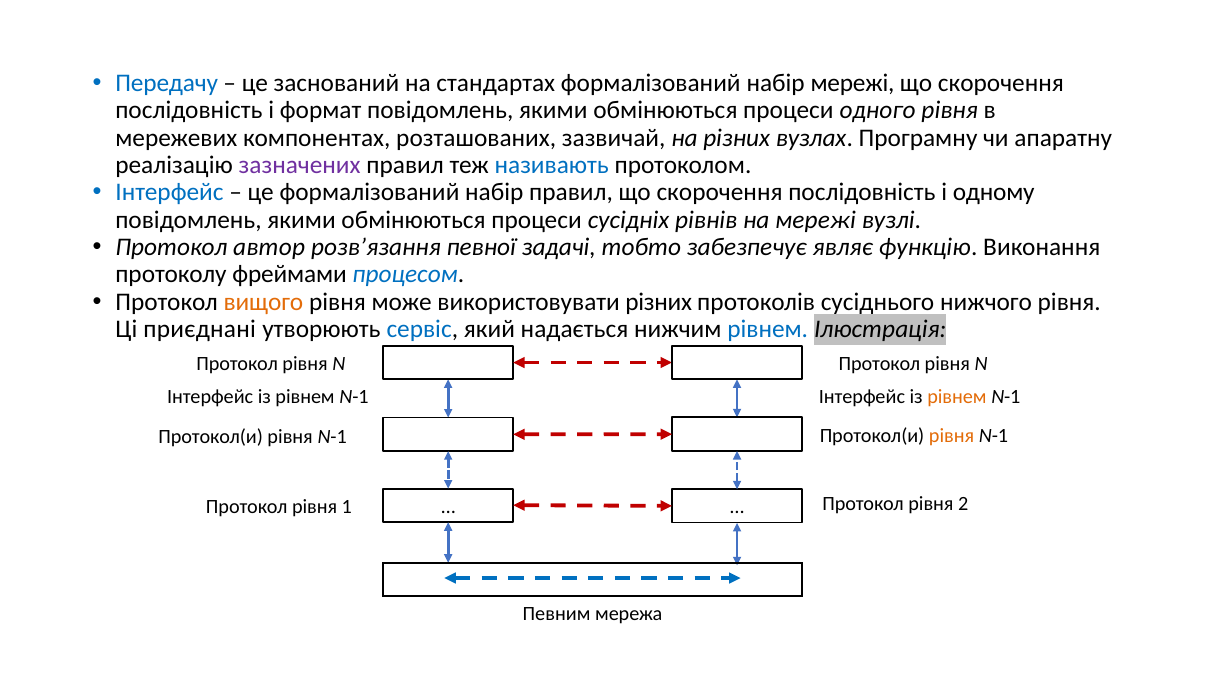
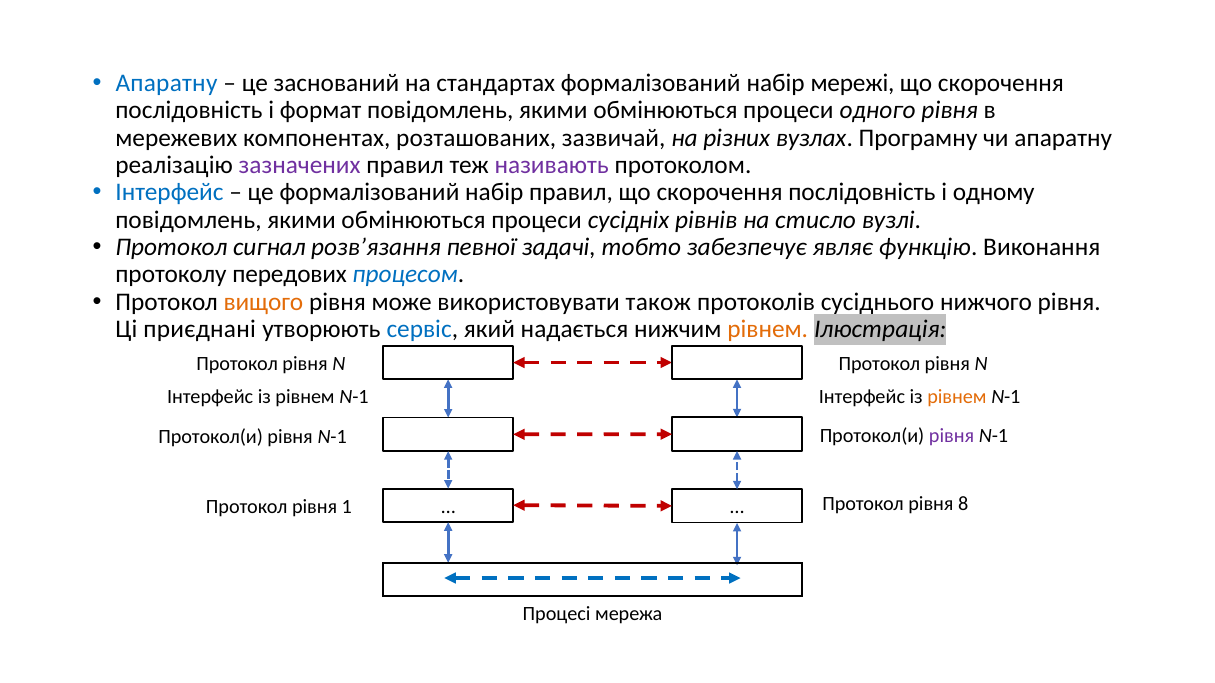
Передачу at (167, 83): Передачу -> Апаратну
називають colour: blue -> purple
на мережі: мережі -> стисло
автор: автор -> сигнал
фреймами: фреймами -> передових
використовувати різних: різних -> також
рівнем at (768, 329) colour: blue -> orange
рівня at (952, 436) colour: orange -> purple
2: 2 -> 8
Певним: Певним -> Процесі
